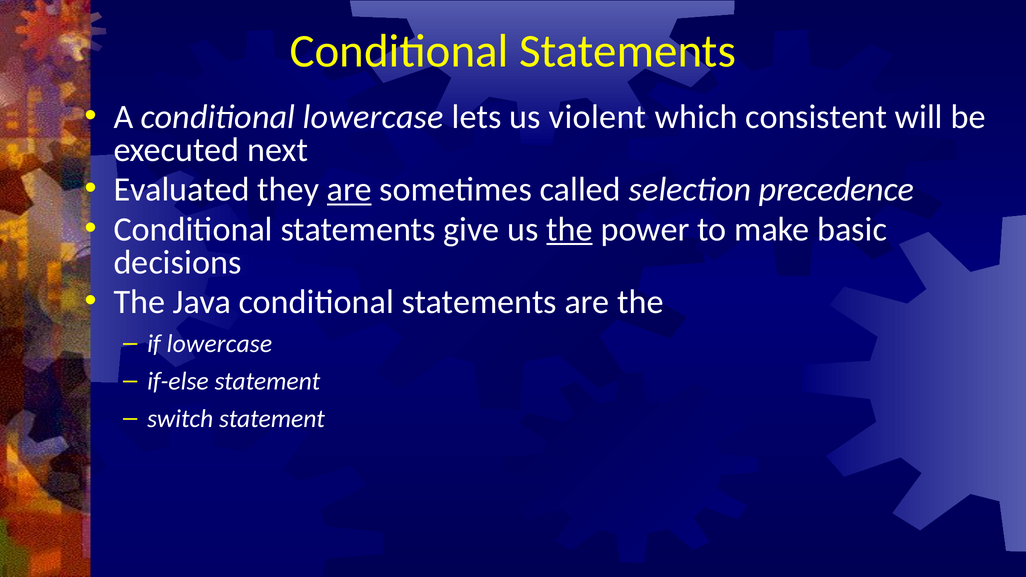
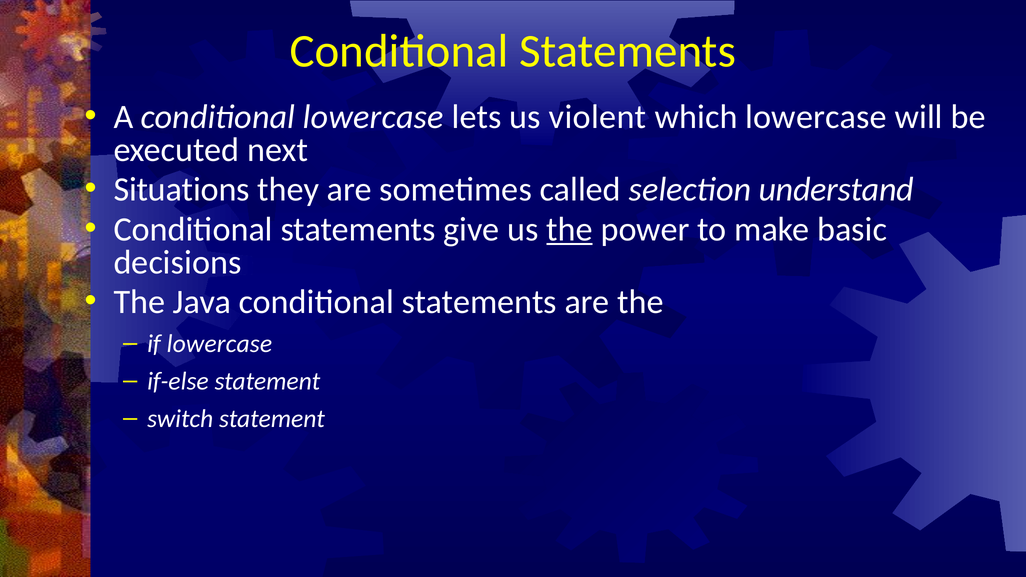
which consistent: consistent -> lowercase
Evaluated: Evaluated -> Situations
are at (349, 190) underline: present -> none
precedence: precedence -> understand
